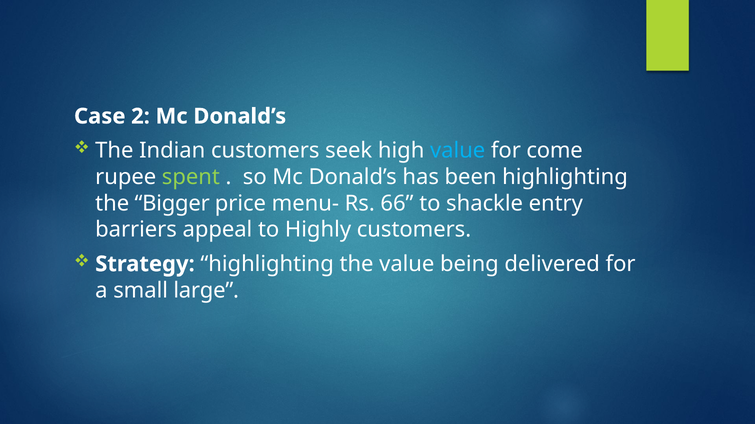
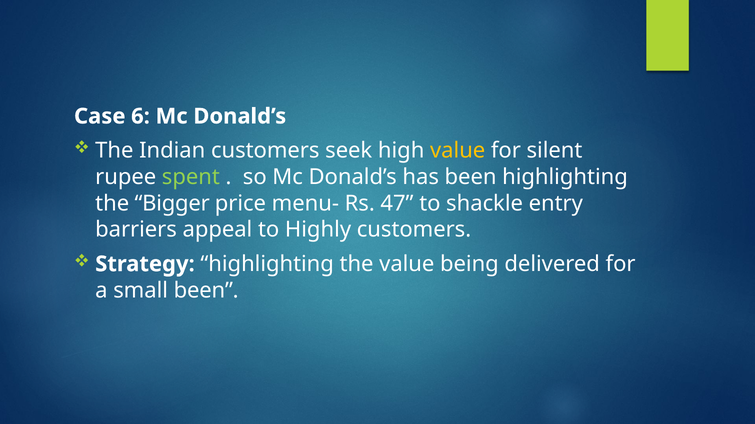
2: 2 -> 6
value at (458, 151) colour: light blue -> yellow
come: come -> silent
66: 66 -> 47
small large: large -> been
